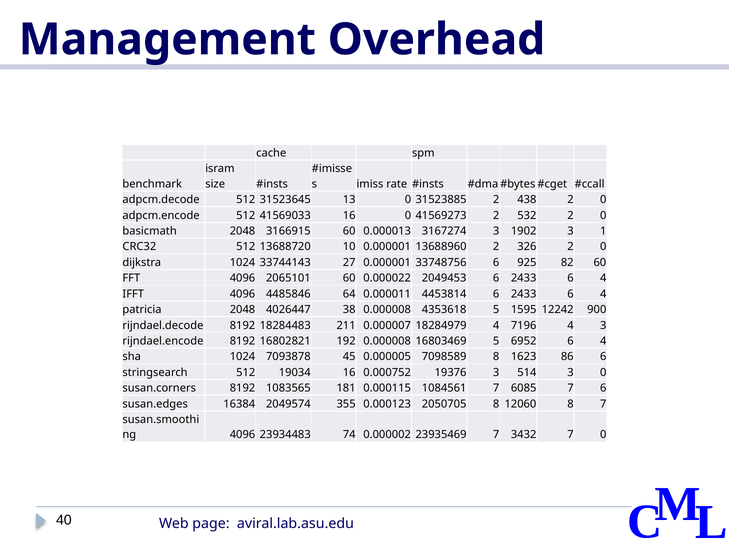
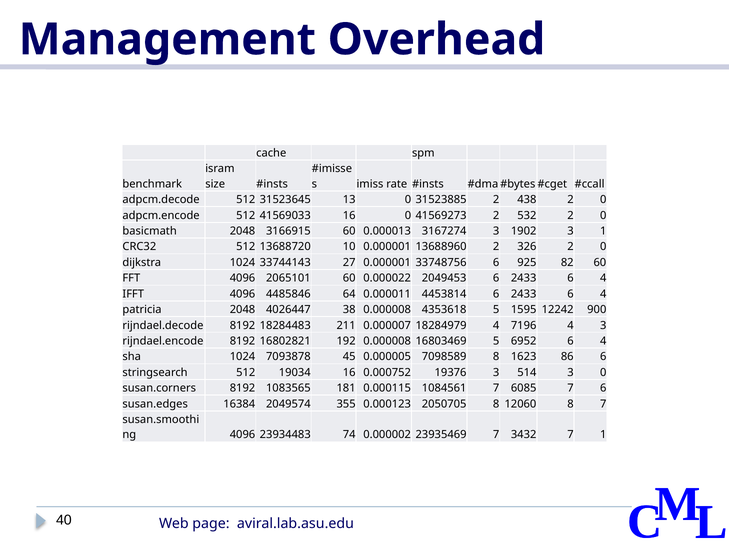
7 0: 0 -> 1
